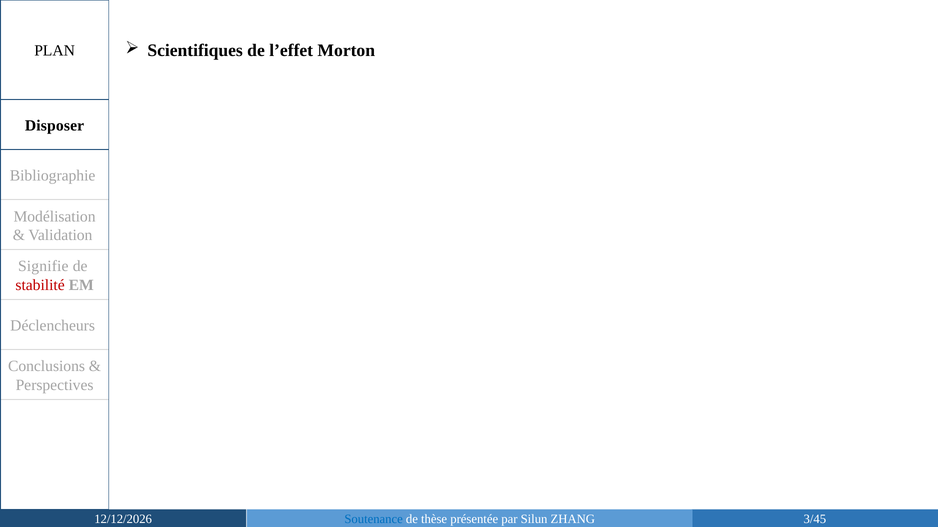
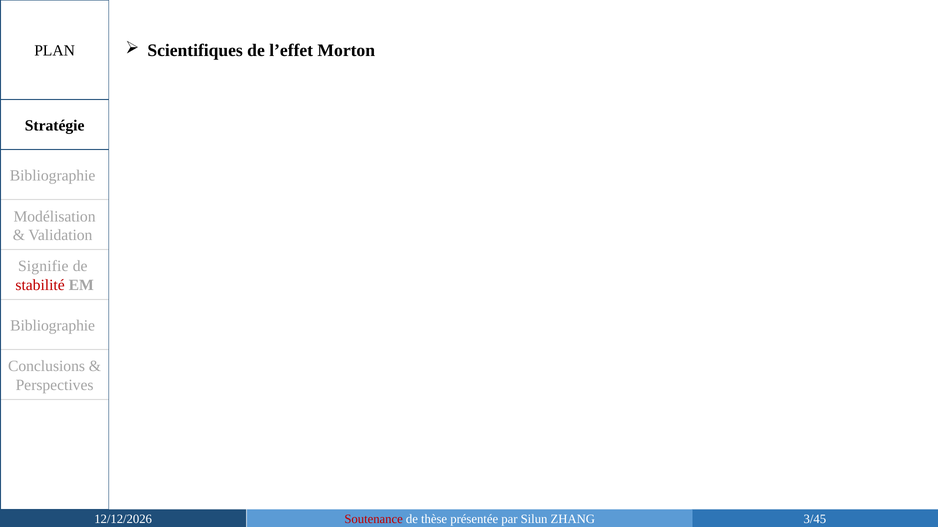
Disposer: Disposer -> Stratégie
Déclencheurs at (53, 326): Déclencheurs -> Bibliographie
Soutenance colour: blue -> red
